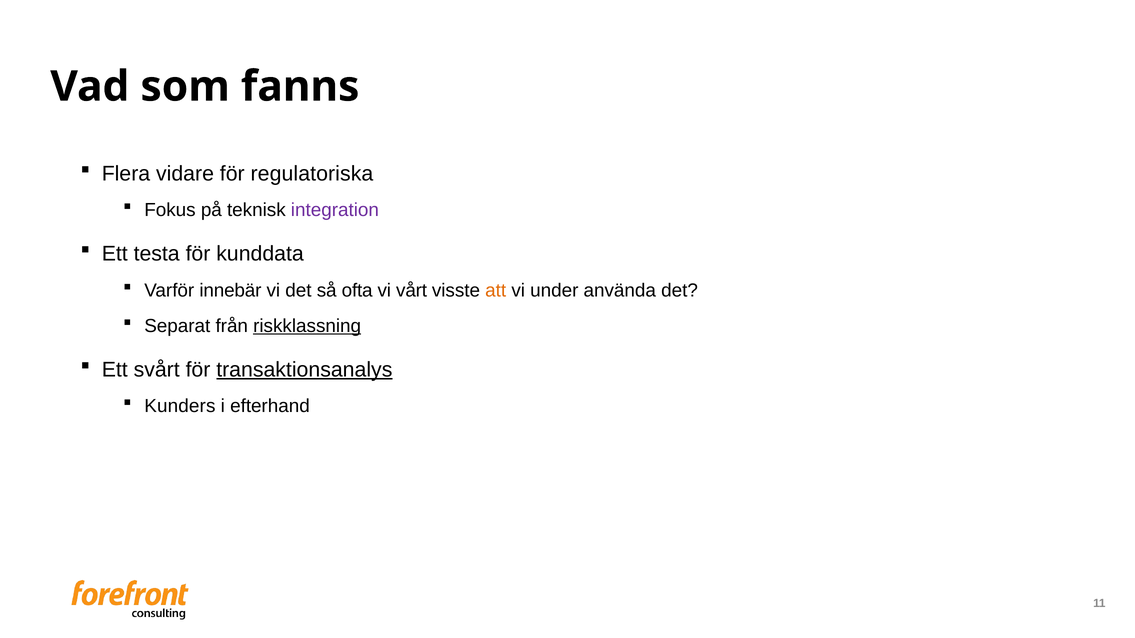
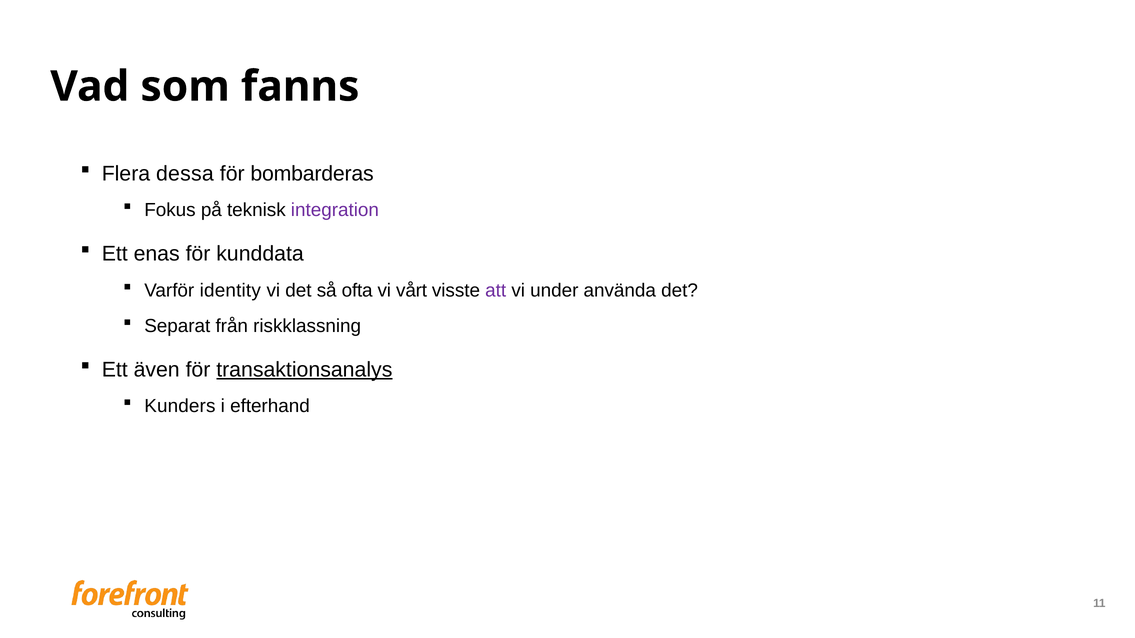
vidare: vidare -> dessa
regulatoriska: regulatoriska -> bombarderas
testa: testa -> enas
innebär: innebär -> identity
att colour: orange -> purple
riskklassning underline: present -> none
svårt: svårt -> även
